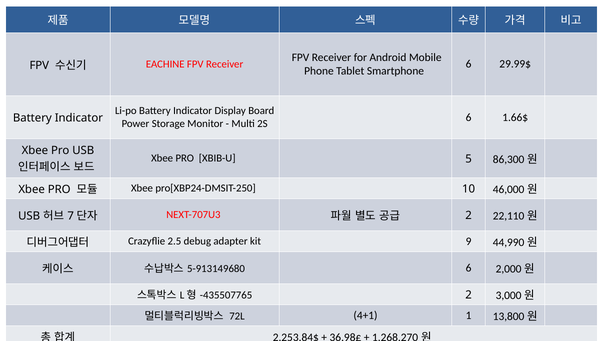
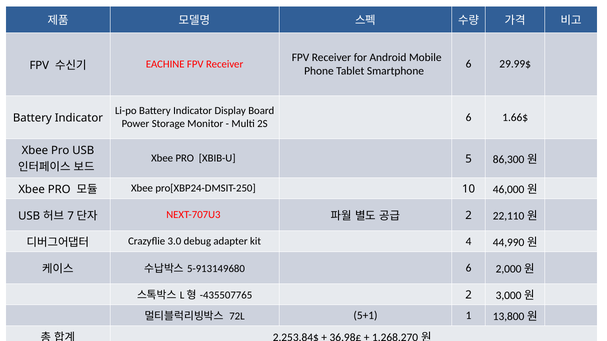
2.5: 2.5 -> 3.0
9: 9 -> 4
4+1: 4+1 -> 5+1
